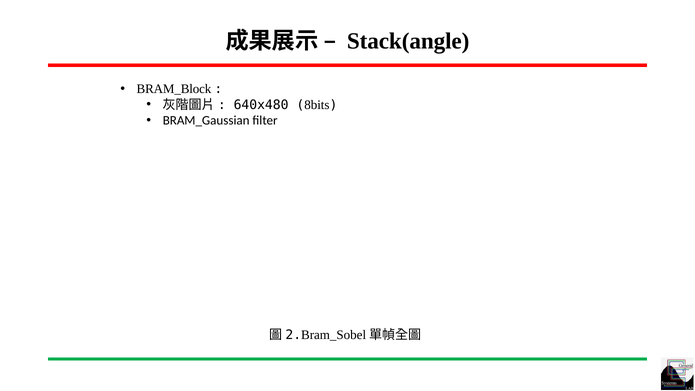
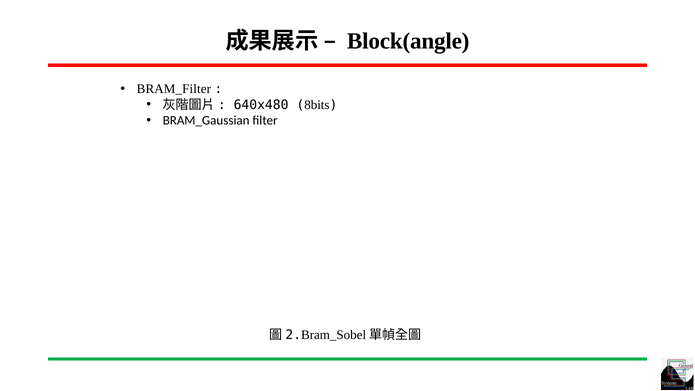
Stack(angle: Stack(angle -> Block(angle
BRAM_Block: BRAM_Block -> BRAM_Filter
